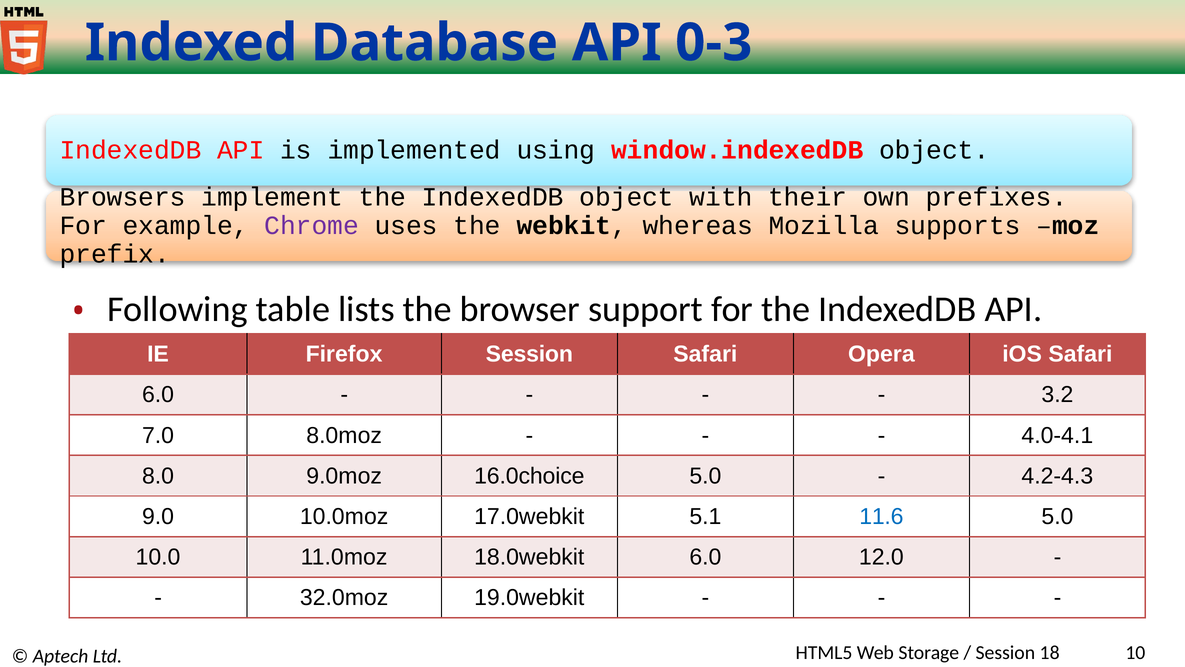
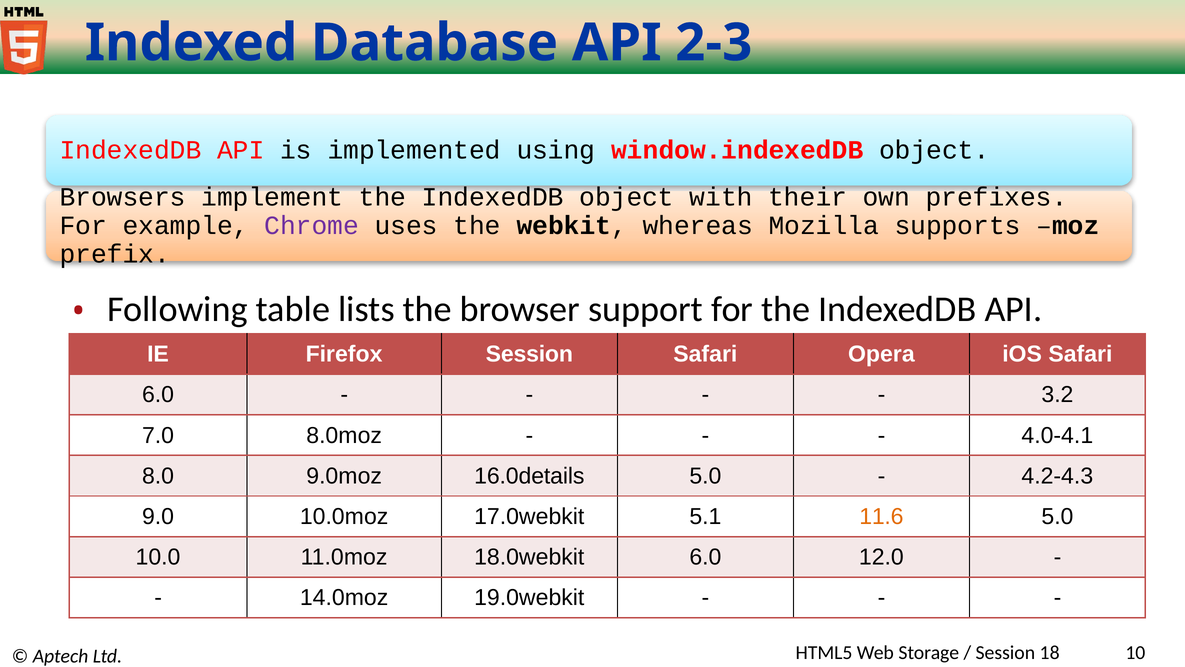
0-3: 0-3 -> 2-3
16.0choice: 16.0choice -> 16.0details
11.6 colour: blue -> orange
32.0moz: 32.0moz -> 14.0moz
